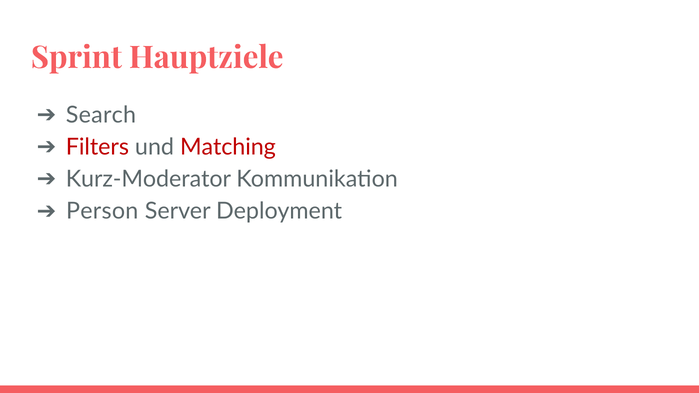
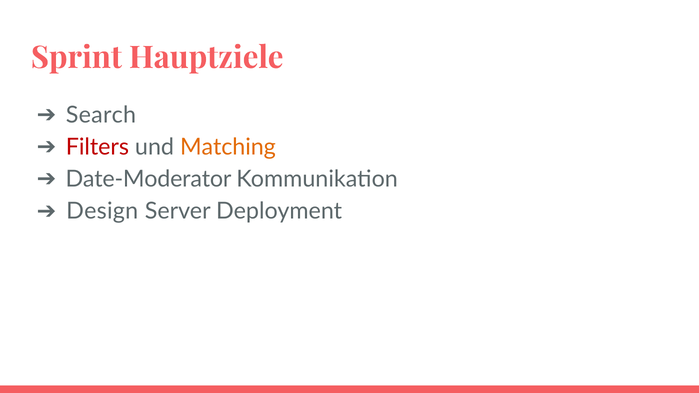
Matching colour: red -> orange
Kurz-Moderator: Kurz-Moderator -> Date-Moderator
Person: Person -> Design
